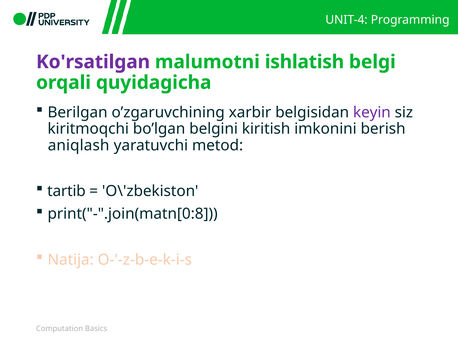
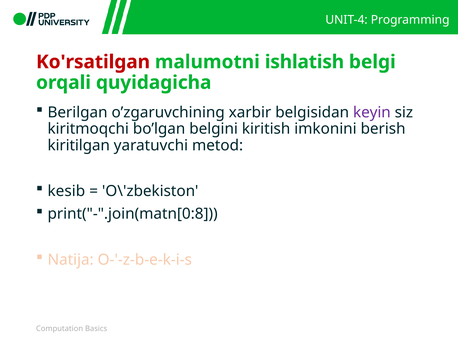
Ko'rsatilgan colour: purple -> red
aniqlash: aniqlash -> kiritilgan
tartib: tartib -> kesib
